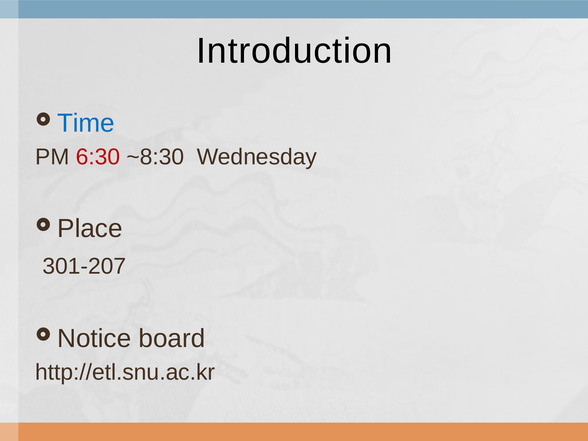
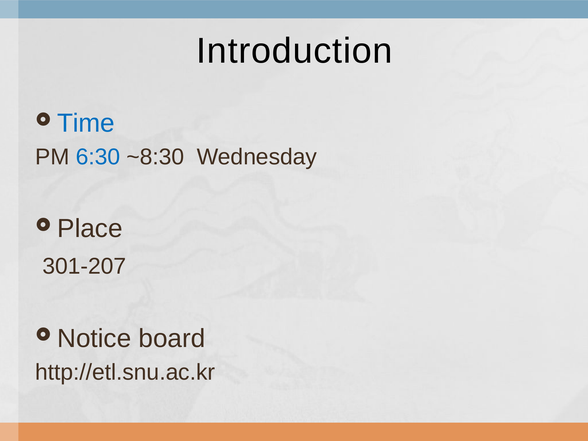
6:30 colour: red -> blue
